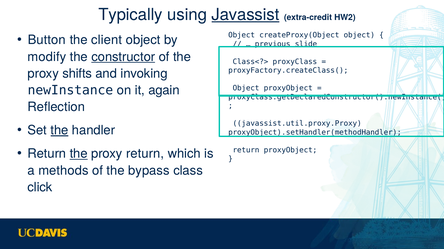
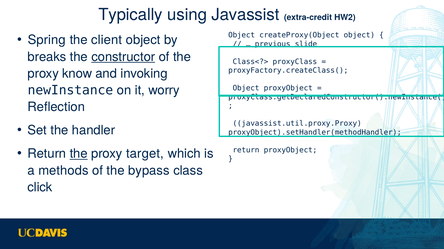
Javassist underline: present -> none
Button: Button -> Spring
modify: modify -> breaks
shifts: shifts -> know
again: again -> worry
the at (59, 131) underline: present -> none
proxy return: return -> target
